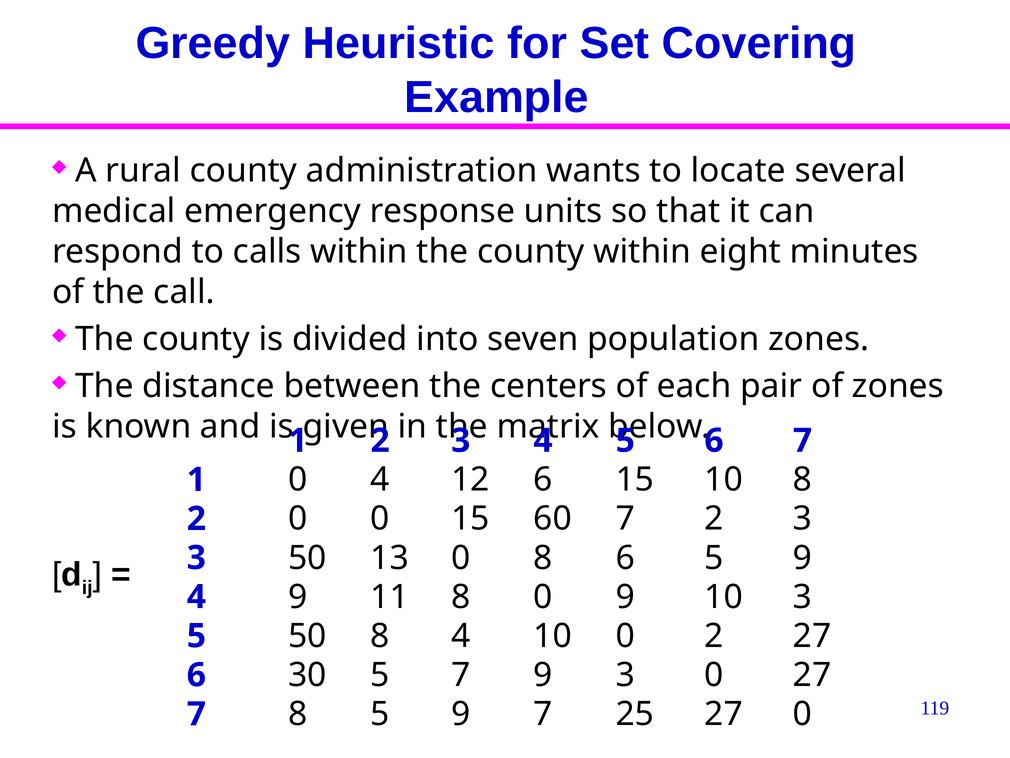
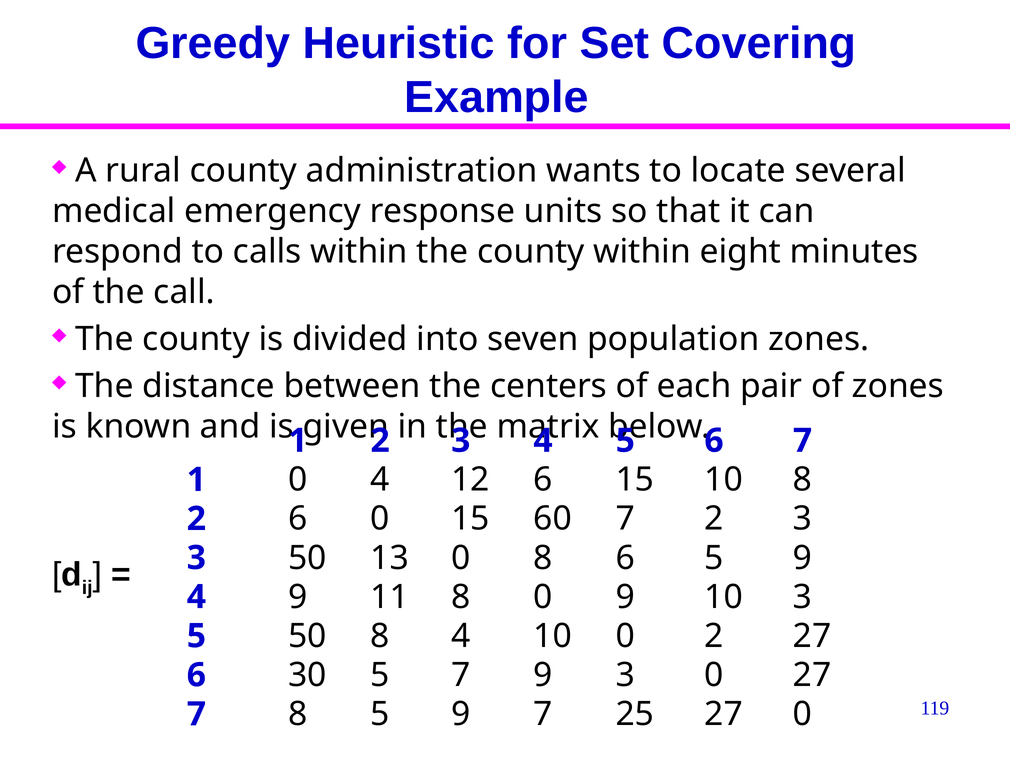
2 0: 0 -> 6
